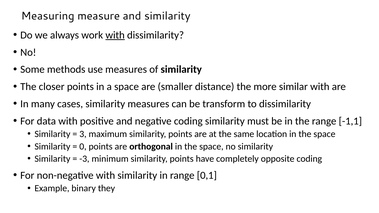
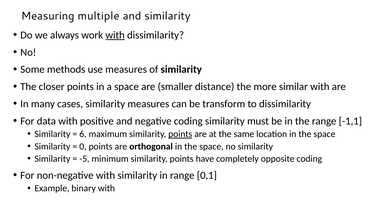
measure: measure -> multiple
3: 3 -> 6
points at (180, 134) underline: none -> present
-3: -3 -> -5
binary they: they -> with
